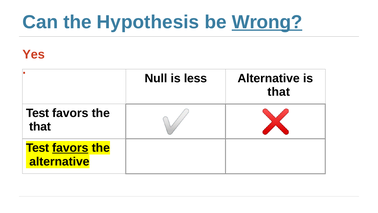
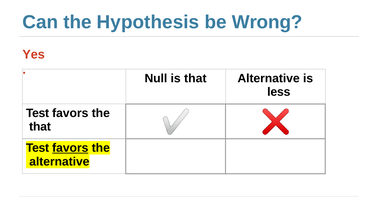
Wrong underline: present -> none
is less: less -> that
that at (279, 92): that -> less
